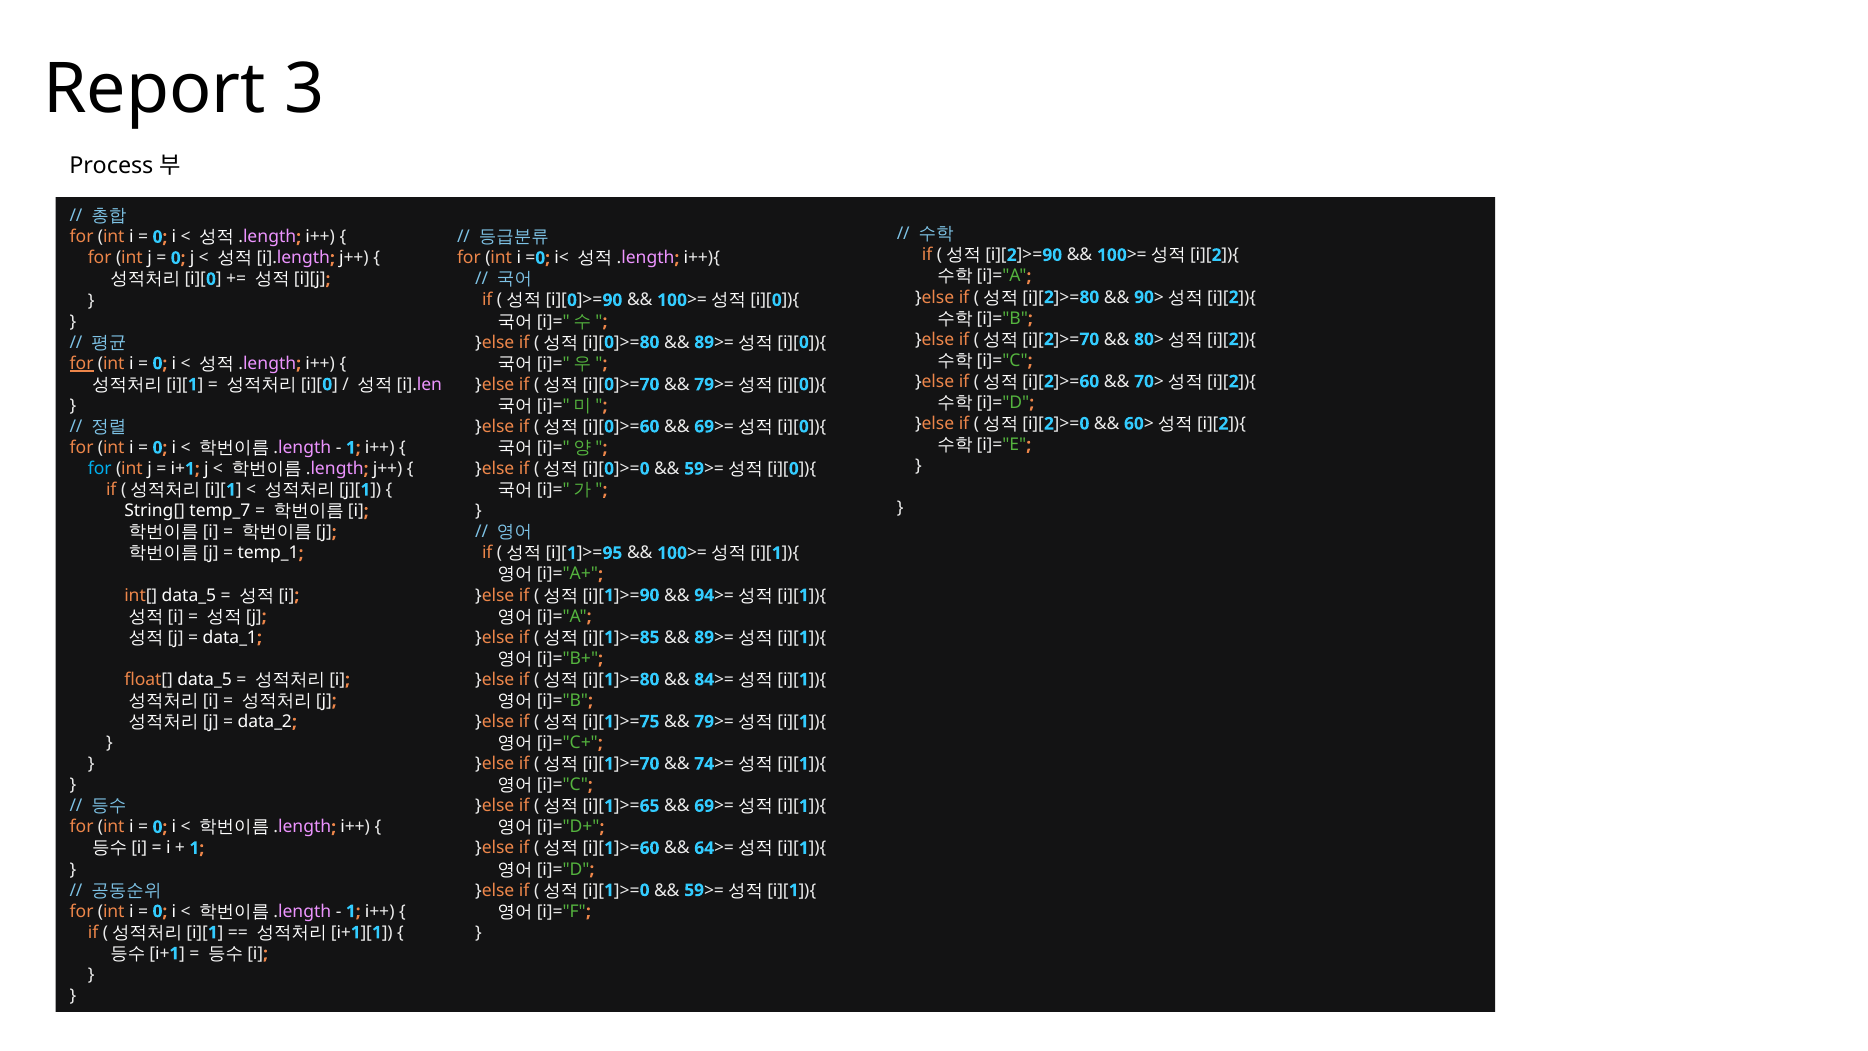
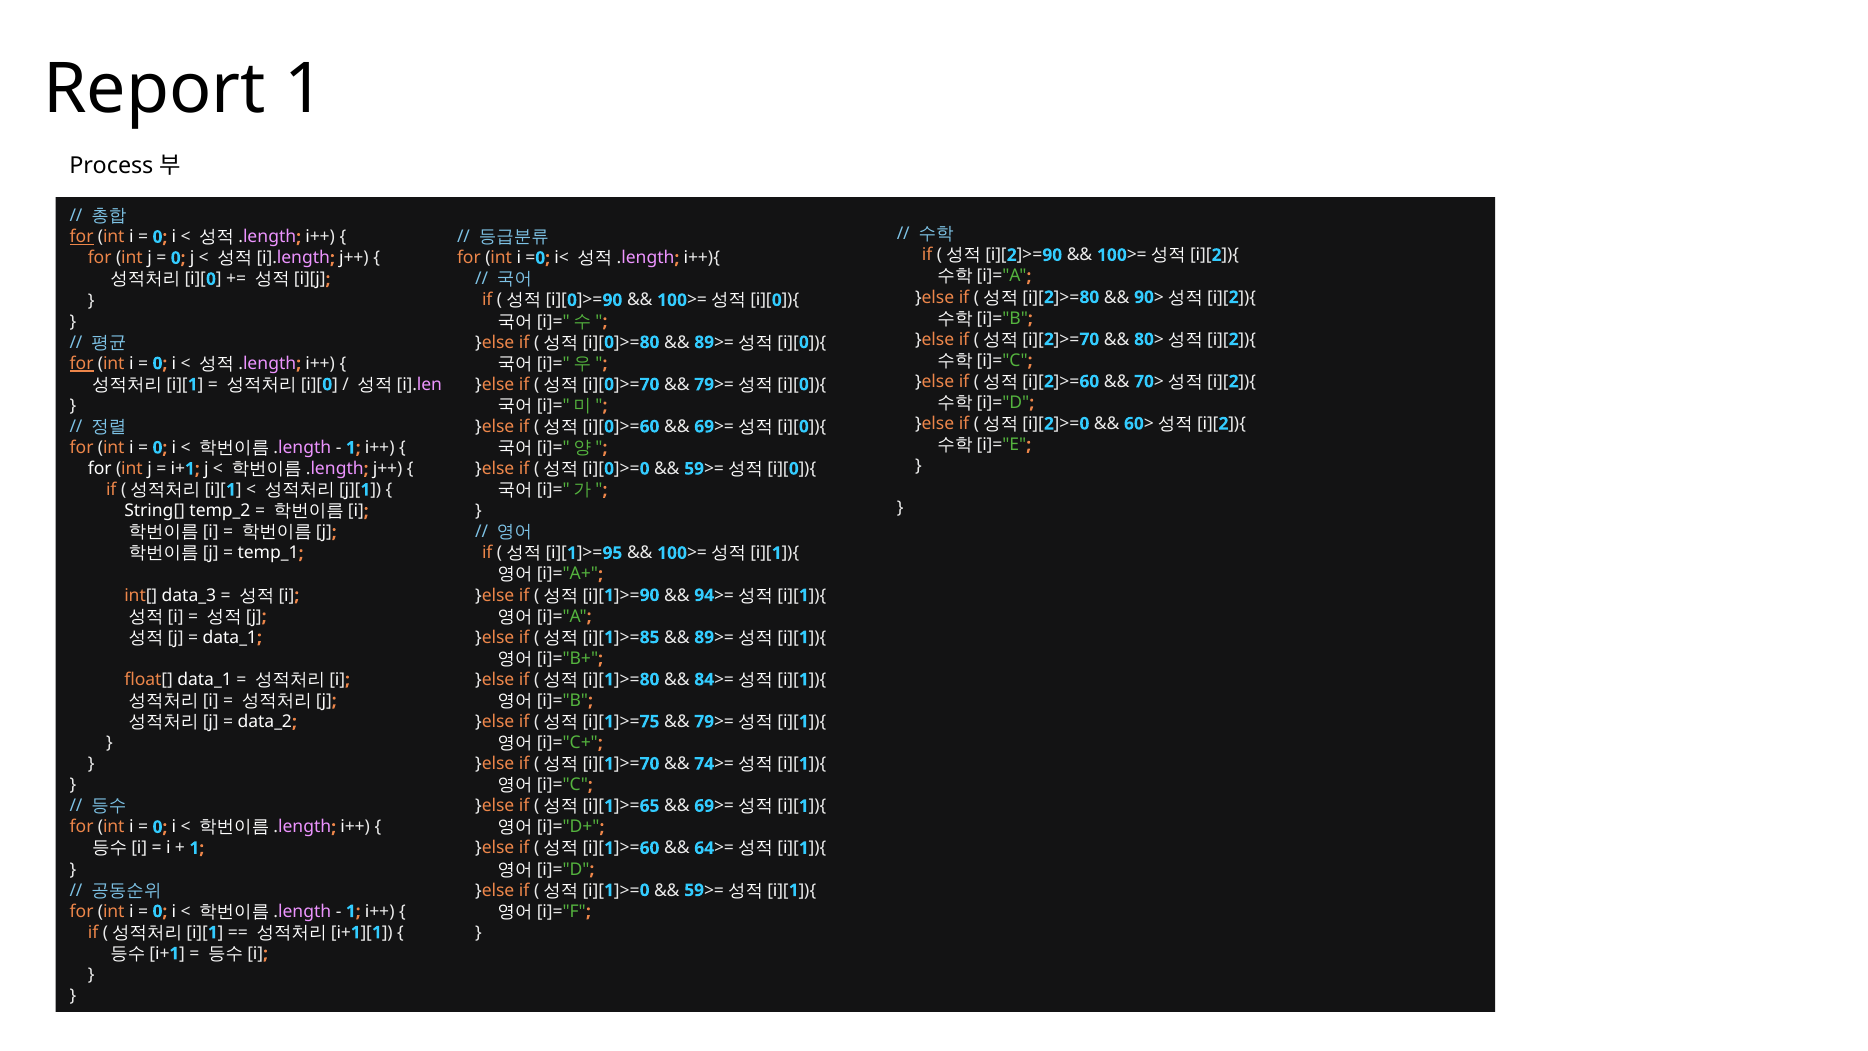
Report 3: 3 -> 1
for at (82, 237) underline: none -> present
for at (100, 469) colour: light blue -> white
temp_7: temp_7 -> temp_2
int[ data_5: data_5 -> data_3
float[ data_5: data_5 -> data_1
